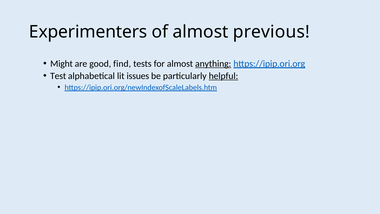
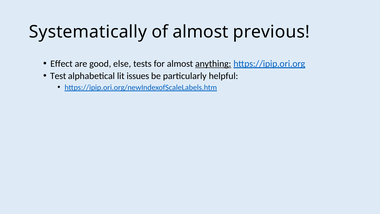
Experimenters: Experimenters -> Systematically
Might: Might -> Effect
find: find -> else
helpful underline: present -> none
